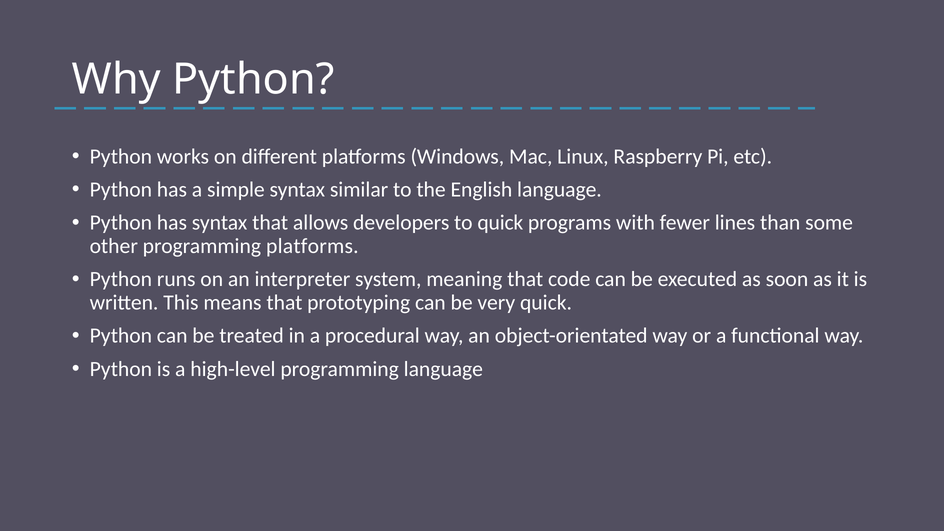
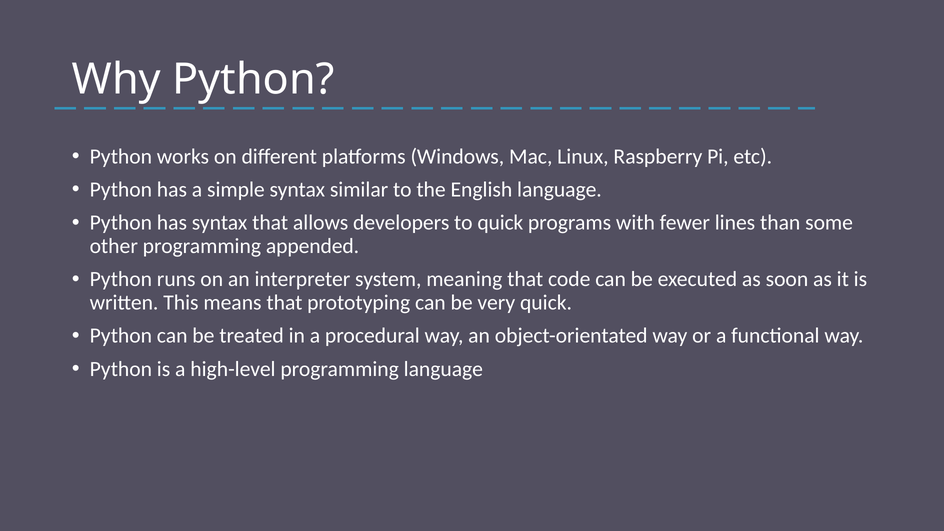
programming platforms: platforms -> appended
